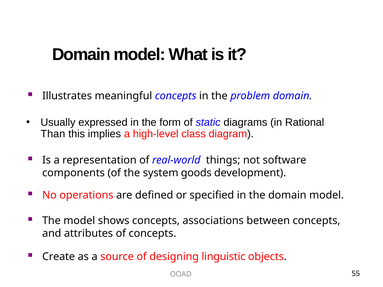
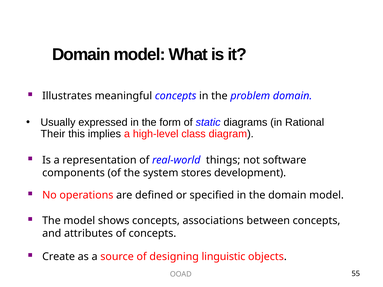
Than: Than -> Their
goods: goods -> stores
